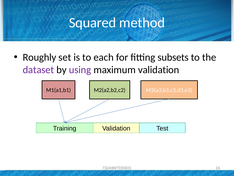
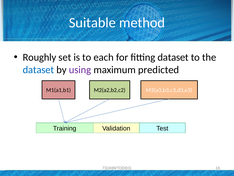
Squared: Squared -> Suitable
fitting subsets: subsets -> dataset
dataset at (38, 70) colour: purple -> blue
maximum validation: validation -> predicted
